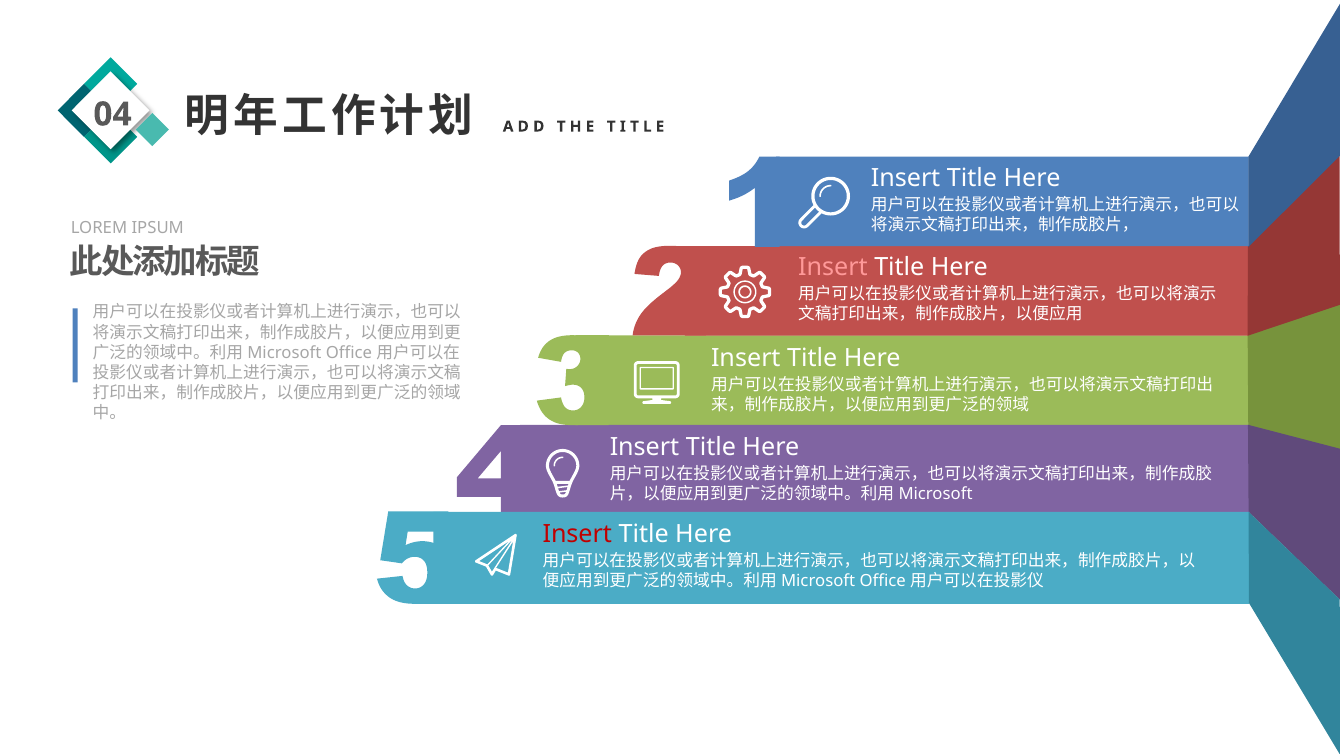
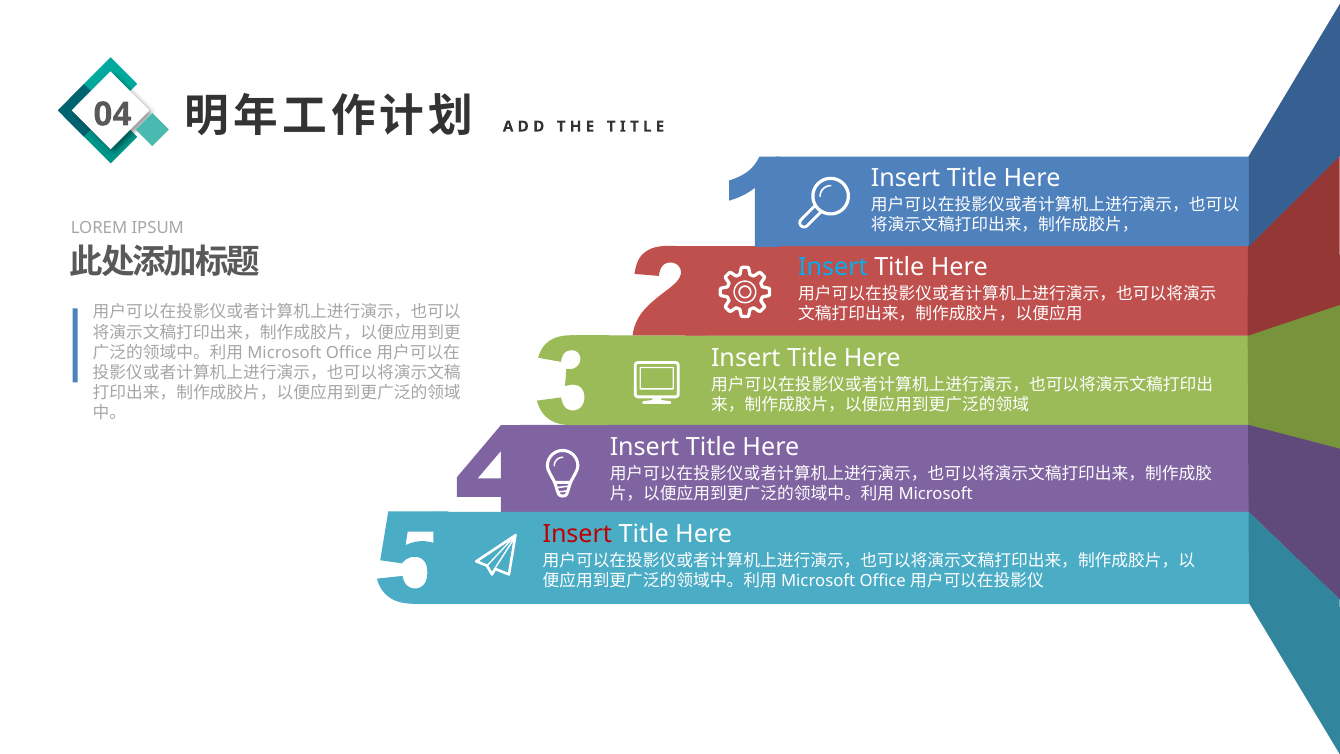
Insert at (833, 267) colour: pink -> light blue
